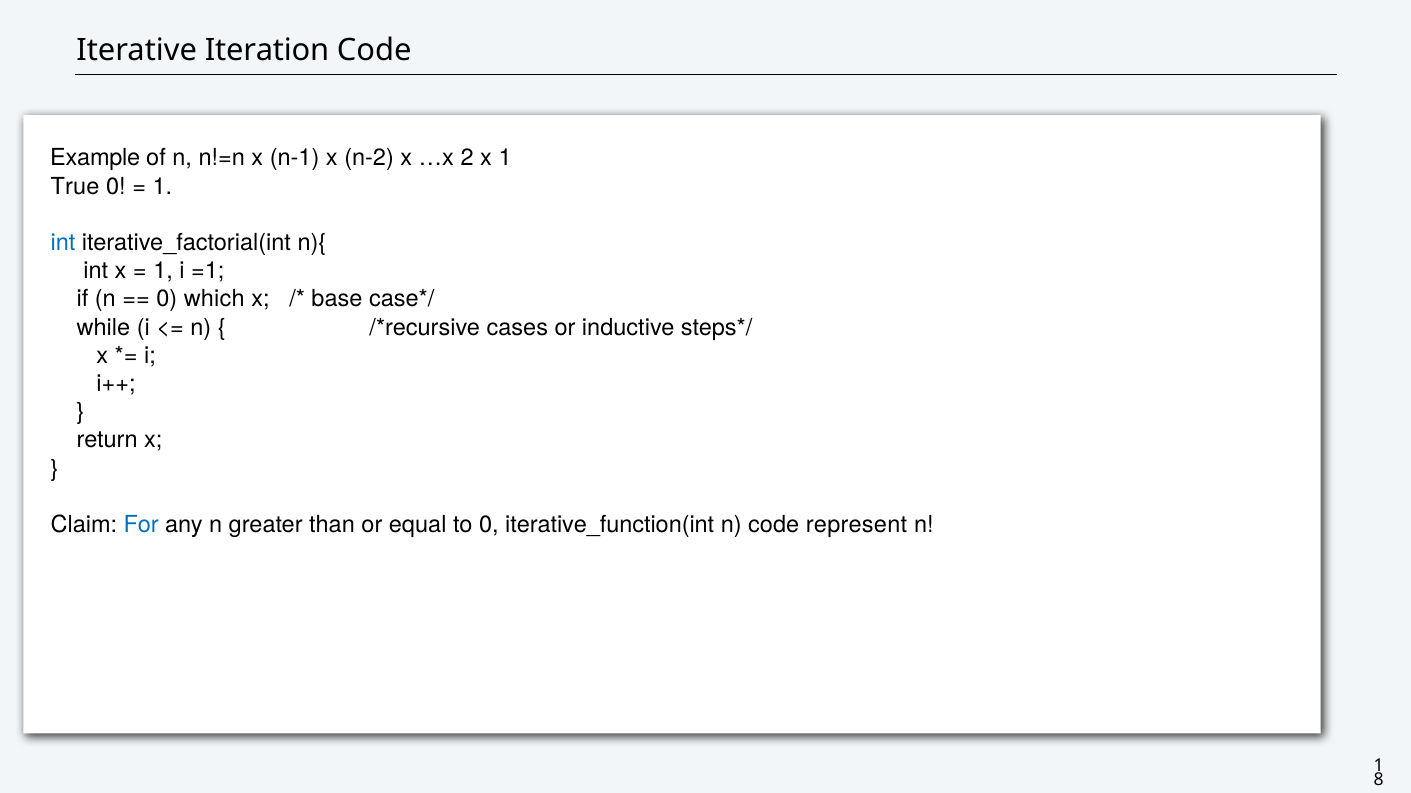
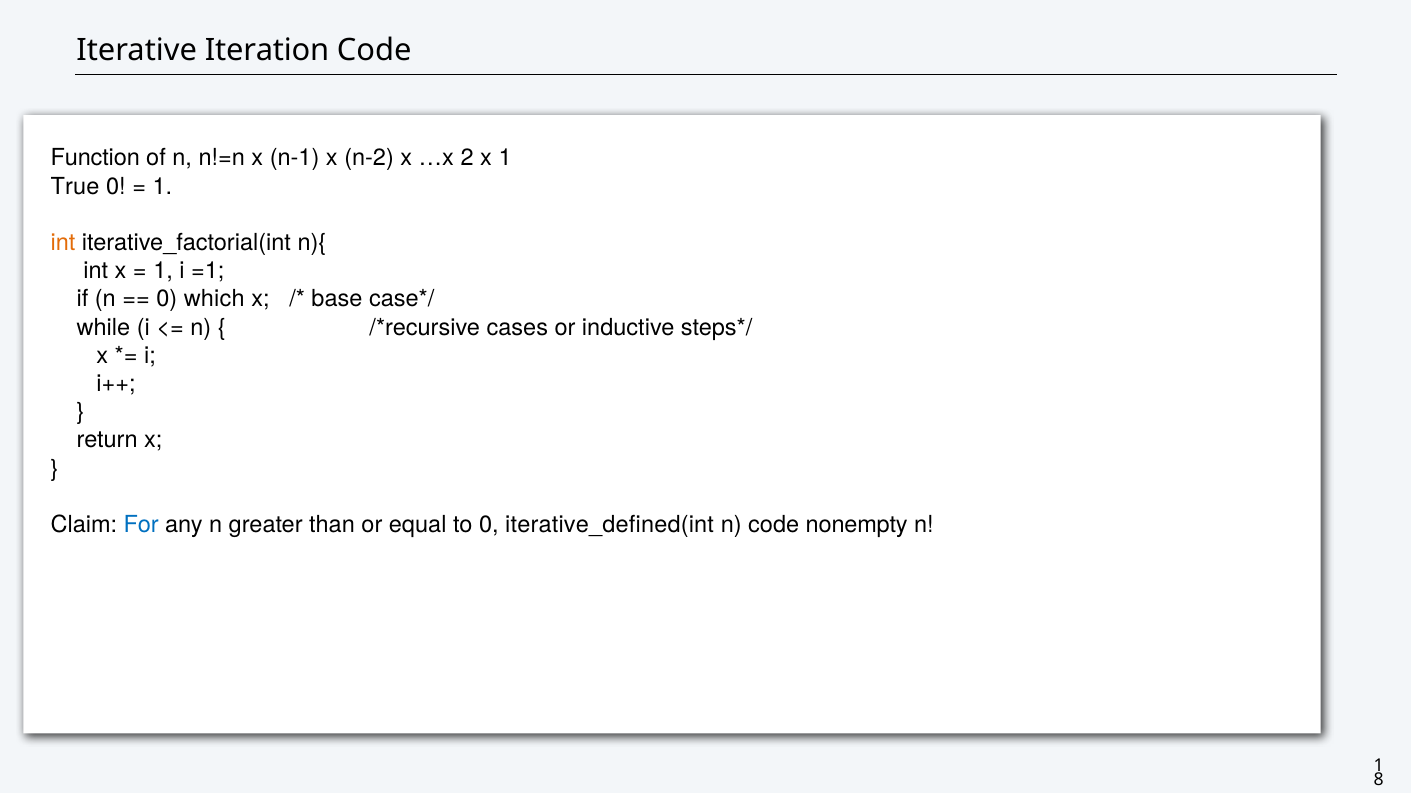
Example: Example -> Function
int at (63, 243) colour: blue -> orange
iterative_function(int: iterative_function(int -> iterative_defined(int
represent: represent -> nonempty
